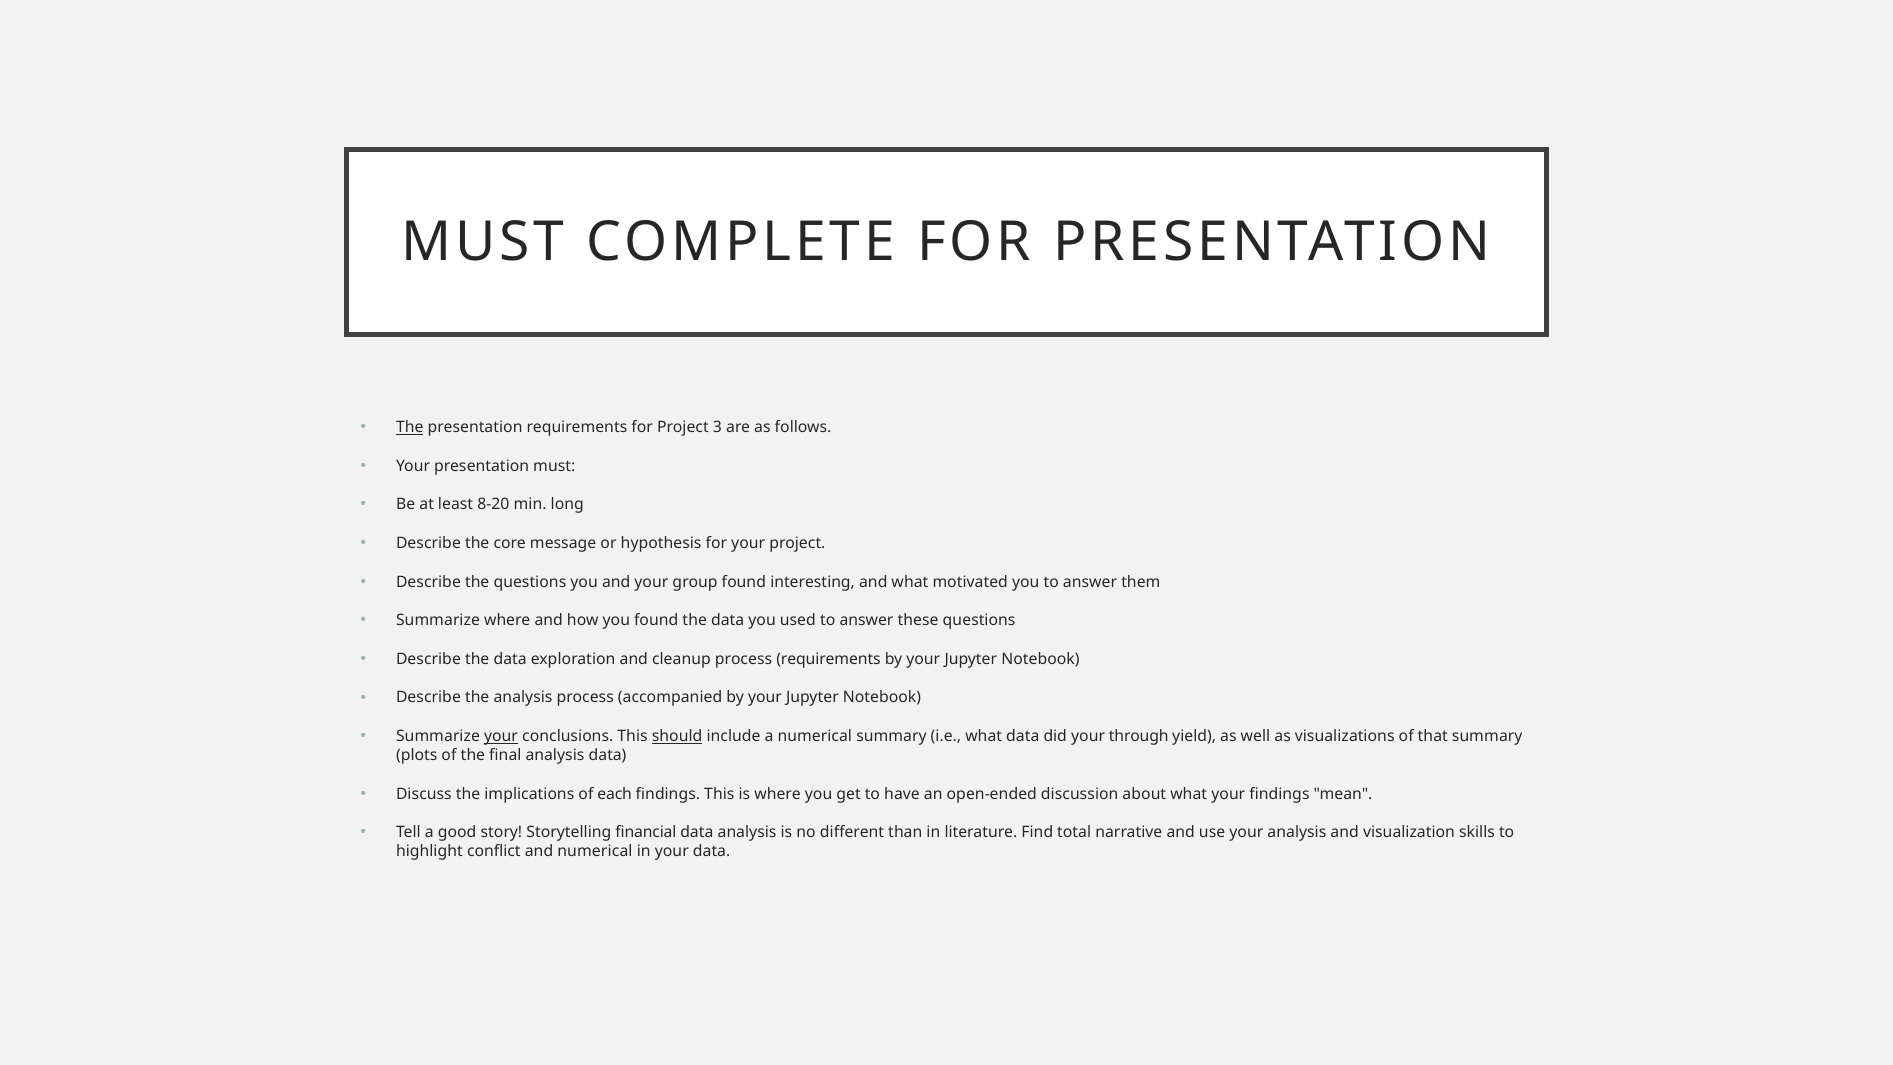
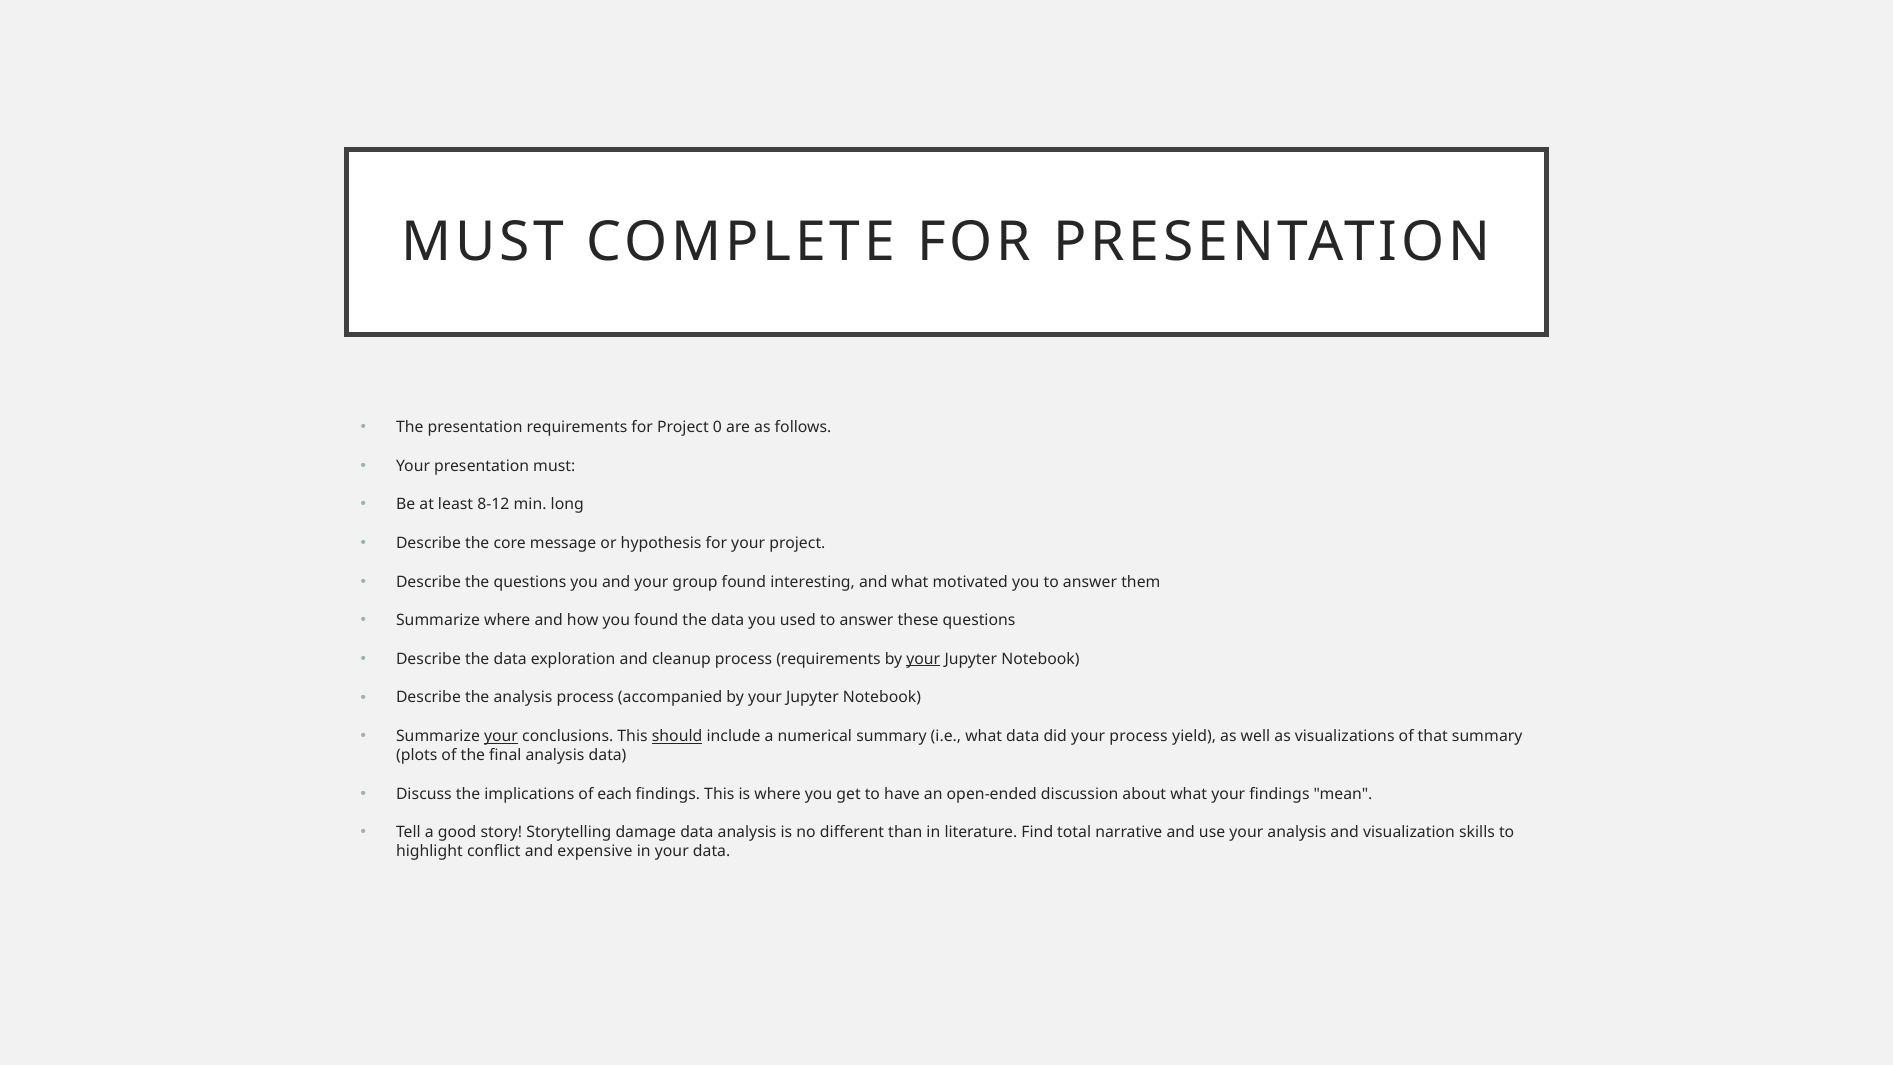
The at (410, 427) underline: present -> none
3: 3 -> 0
8-20: 8-20 -> 8-12
your at (923, 659) underline: none -> present
your through: through -> process
financial: financial -> damage
and numerical: numerical -> expensive
